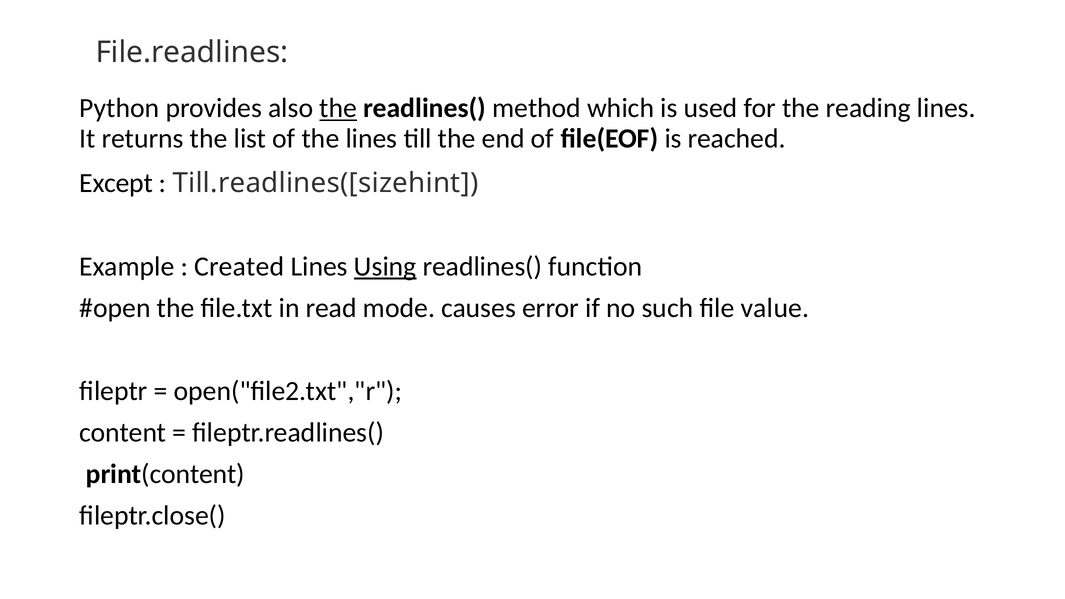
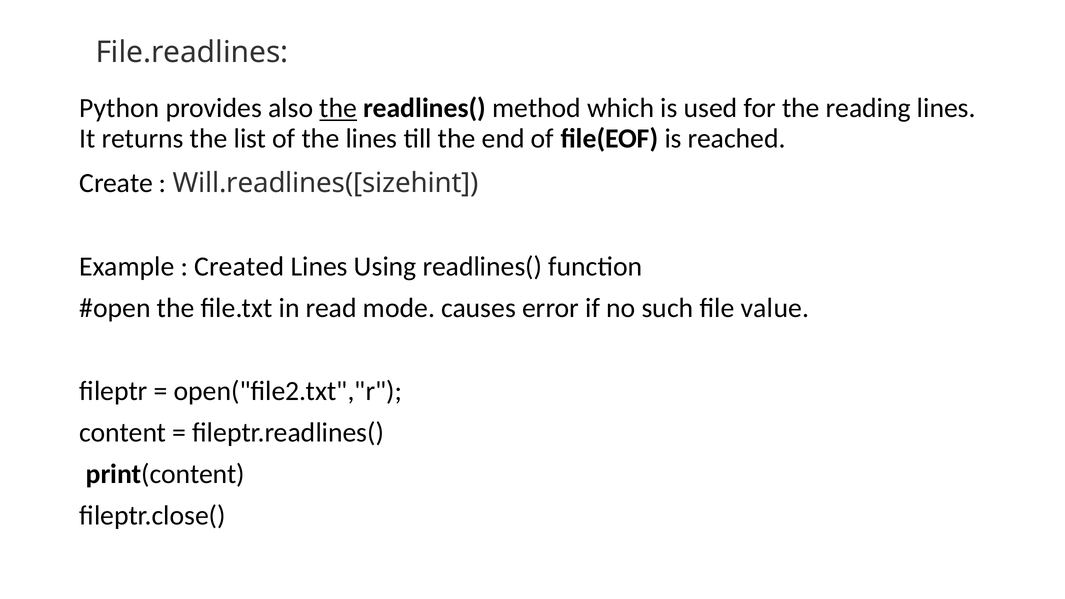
Except: Except -> Create
Till.readlines([sizehint: Till.readlines([sizehint -> Will.readlines([sizehint
Using underline: present -> none
